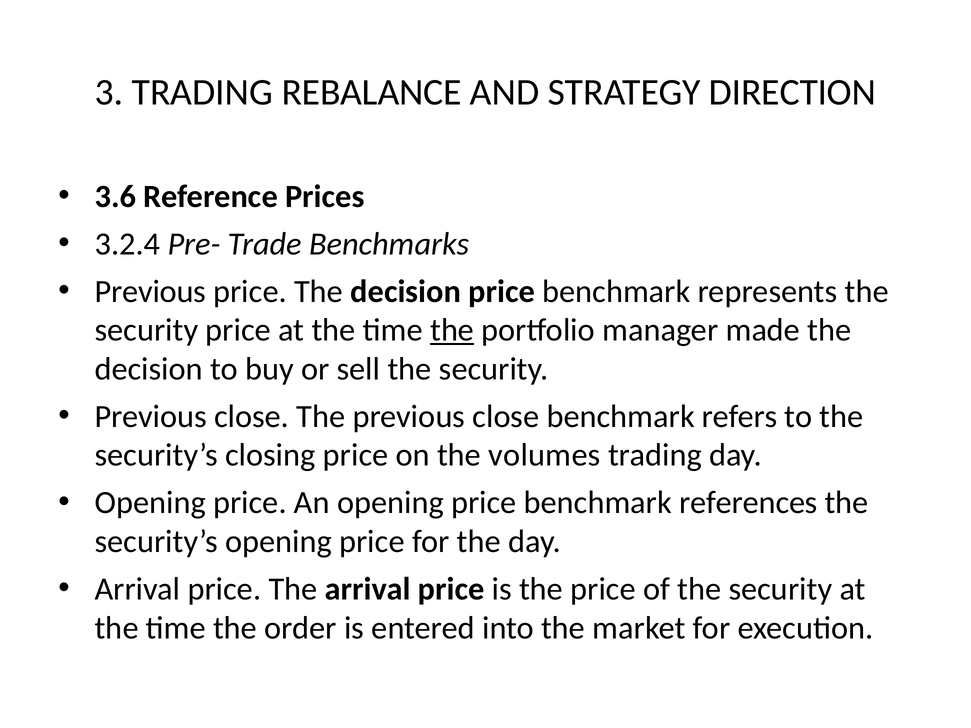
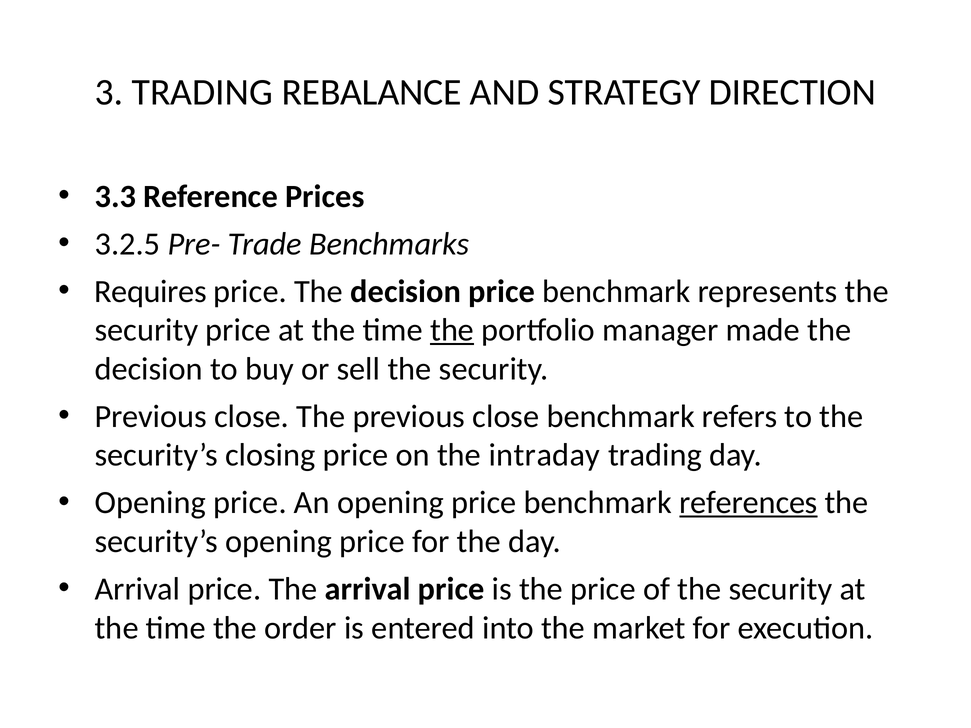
3.6: 3.6 -> 3.3
3.2.4: 3.2.4 -> 3.2.5
Previous at (150, 291): Previous -> Requires
volumes: volumes -> intraday
references underline: none -> present
